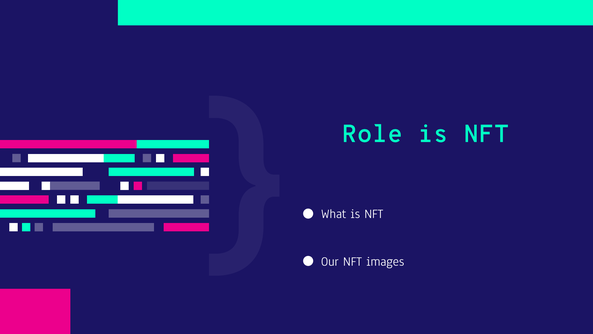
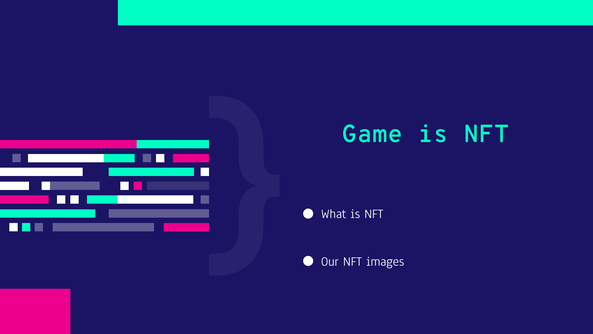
Role: Role -> Game
